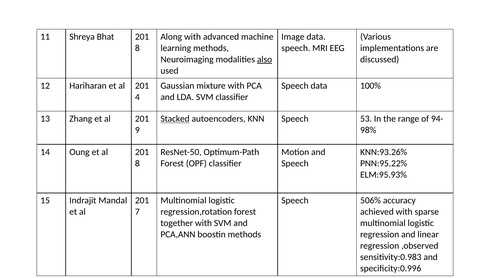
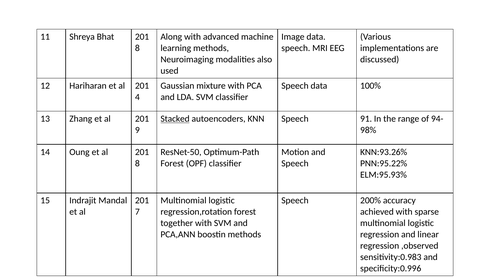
also underline: present -> none
53: 53 -> 91
506%: 506% -> 200%
